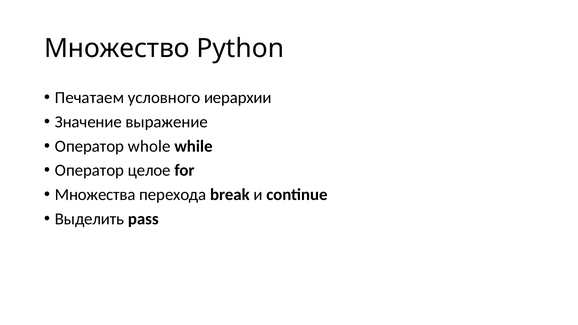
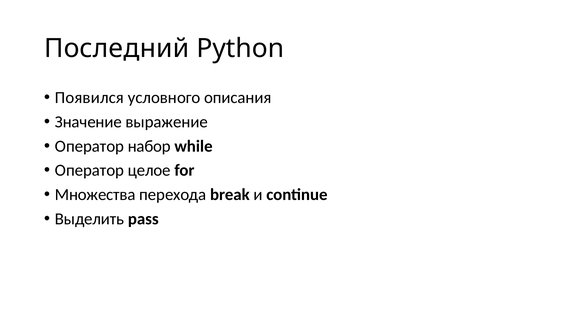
Множество: Множество -> Последний
Печатаем: Печатаем -> Появился
иерархии: иерархии -> описания
whole: whole -> набор
